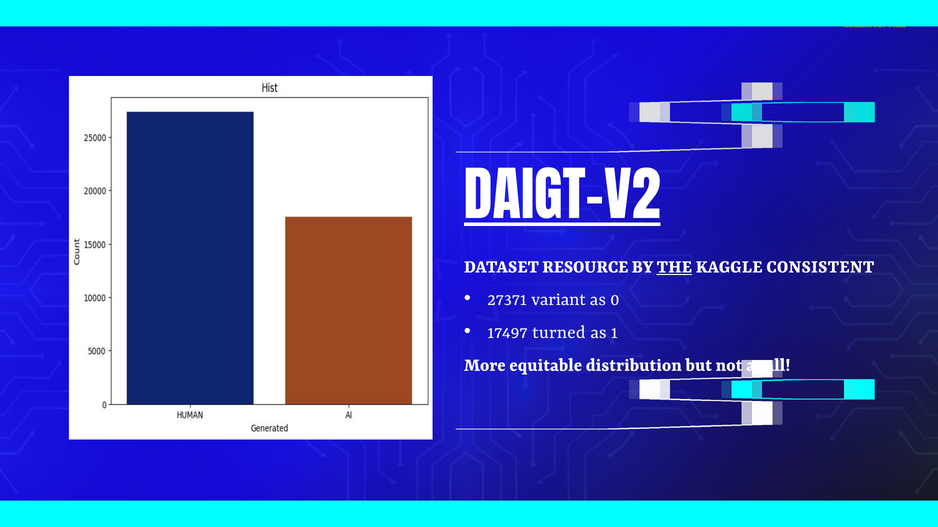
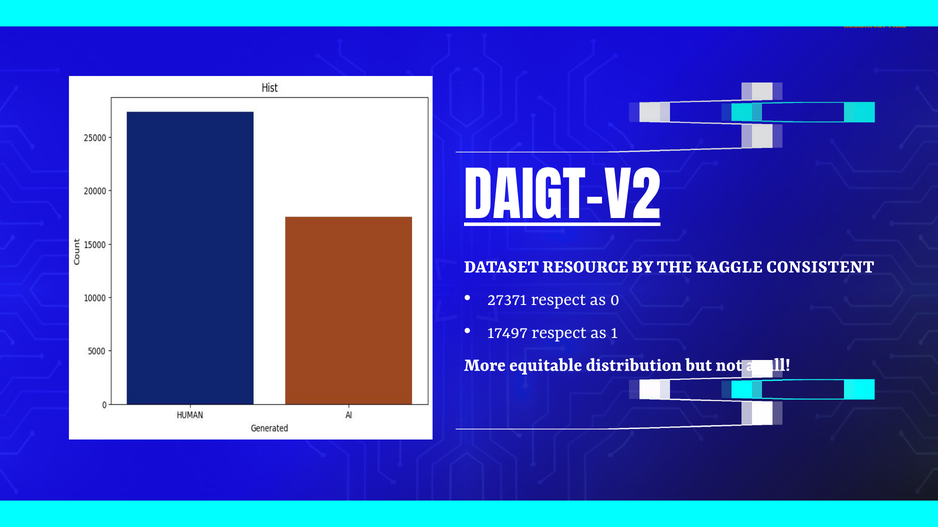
THE underline: present -> none
27371 variant: variant -> respect
17497 turned: turned -> respect
